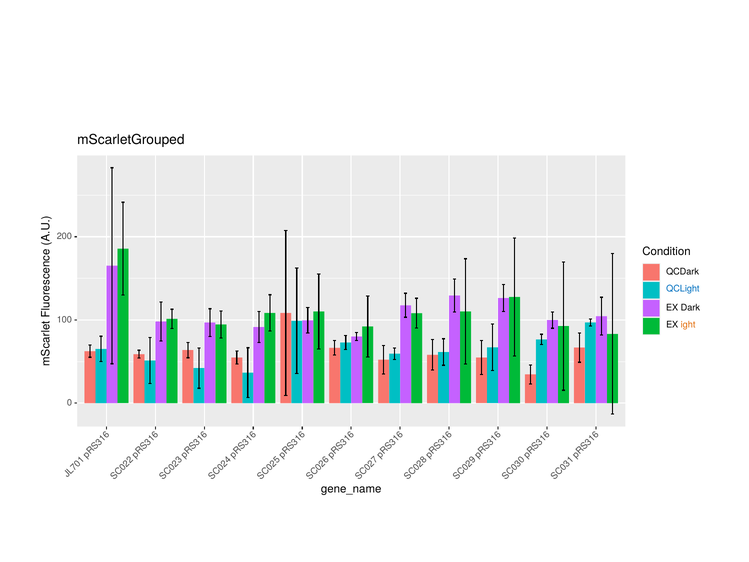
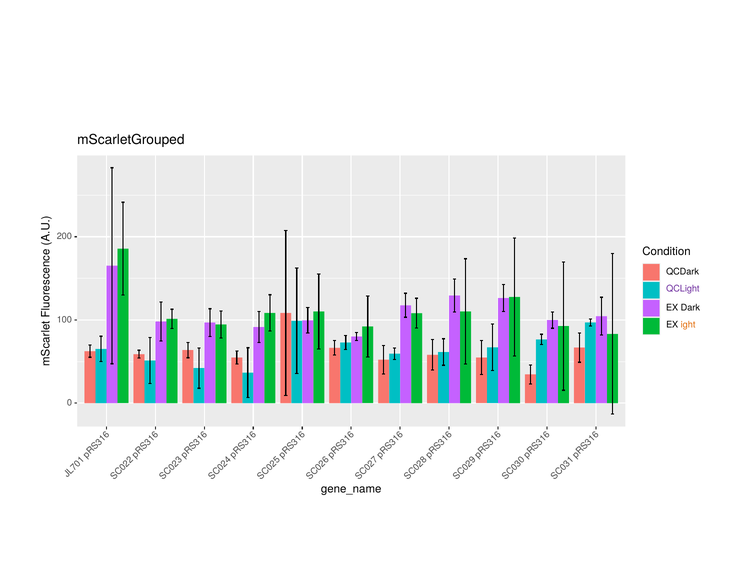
QCLight colour: blue -> purple
